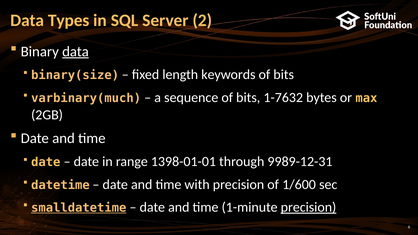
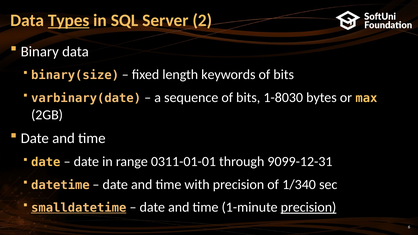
Types underline: none -> present
data at (76, 51) underline: present -> none
varbinary(much: varbinary(much -> varbinary(date
1-7632: 1-7632 -> 1-8030
1398-01-01: 1398-01-01 -> 0311-01-01
9989-12-31: 9989-12-31 -> 9099-12-31
1/600: 1/600 -> 1/340
